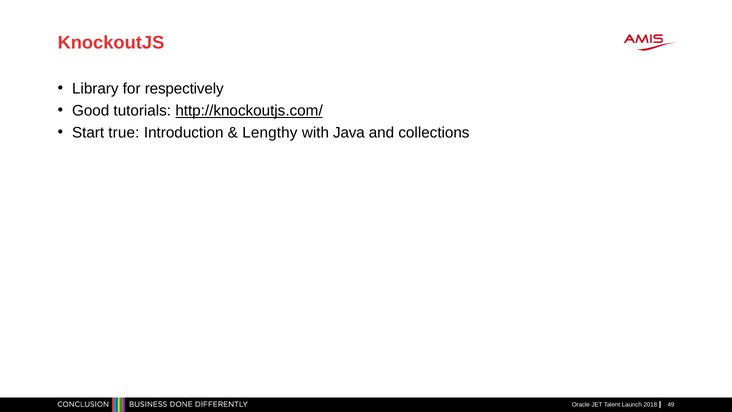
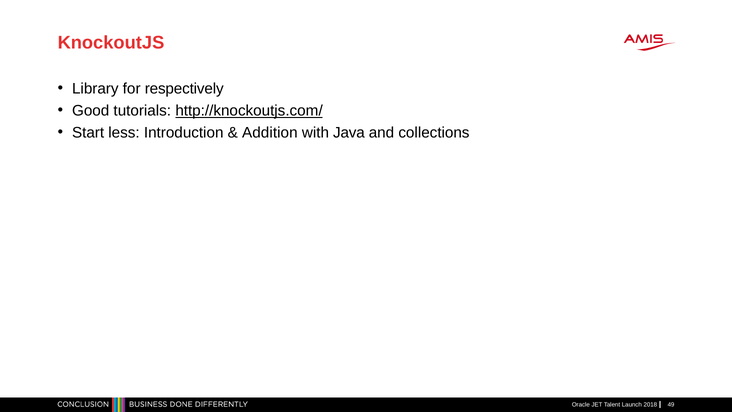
true: true -> less
Lengthy: Lengthy -> Addition
